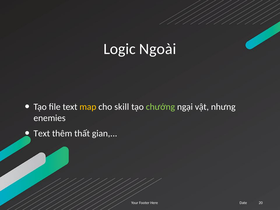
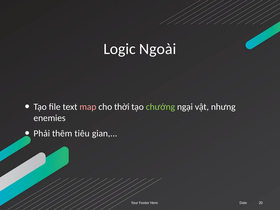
map colour: yellow -> pink
skill: skill -> thời
Text at (42, 133): Text -> Phải
thất: thất -> tiêu
